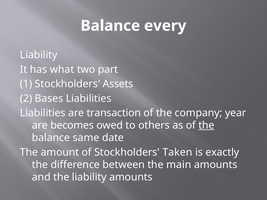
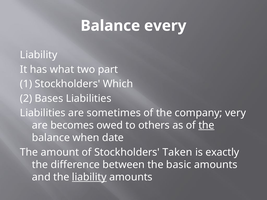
Assets: Assets -> Which
transaction: transaction -> sometimes
year: year -> very
same: same -> when
main: main -> basic
liability at (89, 177) underline: none -> present
